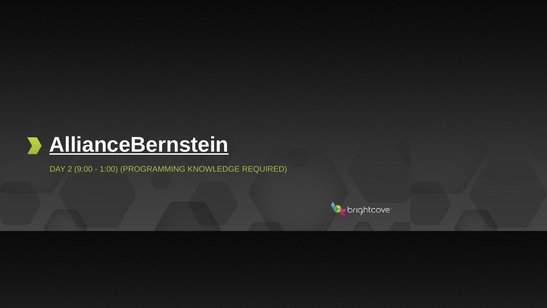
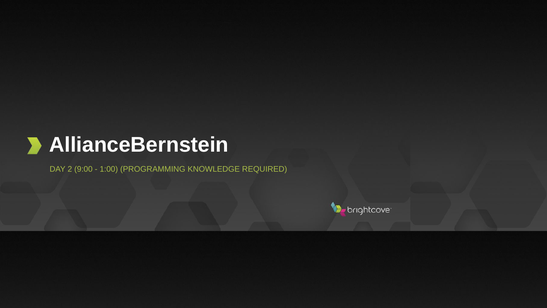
AllianceBernstein underline: present -> none
